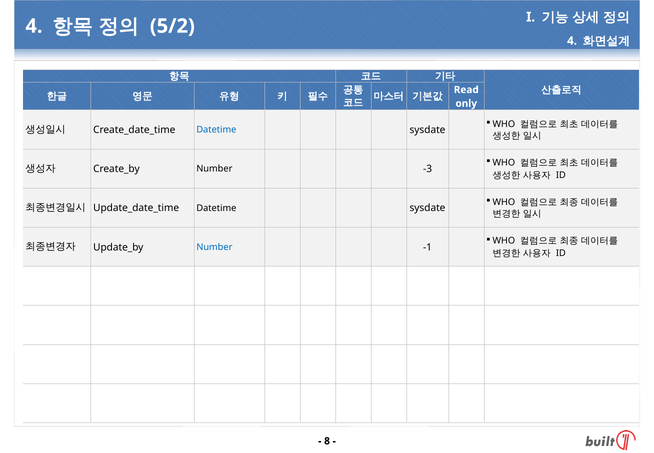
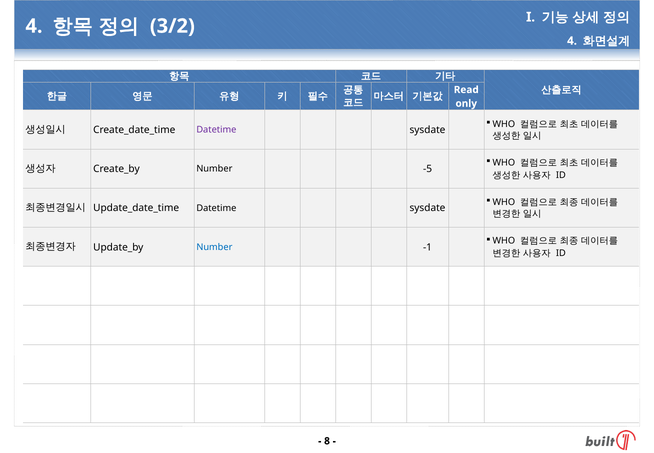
5/2: 5/2 -> 3/2
Datetime at (216, 130) colour: blue -> purple
-3: -3 -> -5
